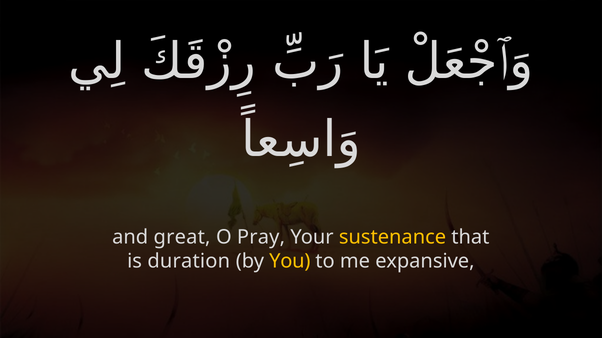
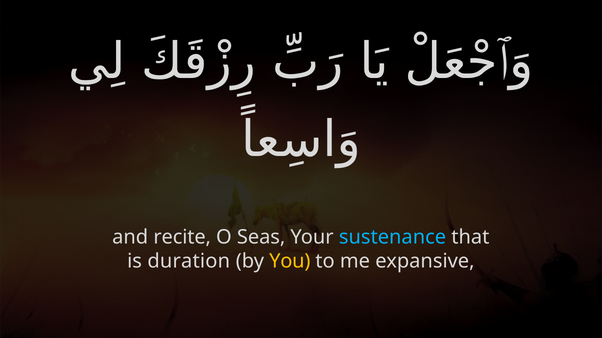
great: great -> recite
Pray: Pray -> Seas
sustenance colour: yellow -> light blue
